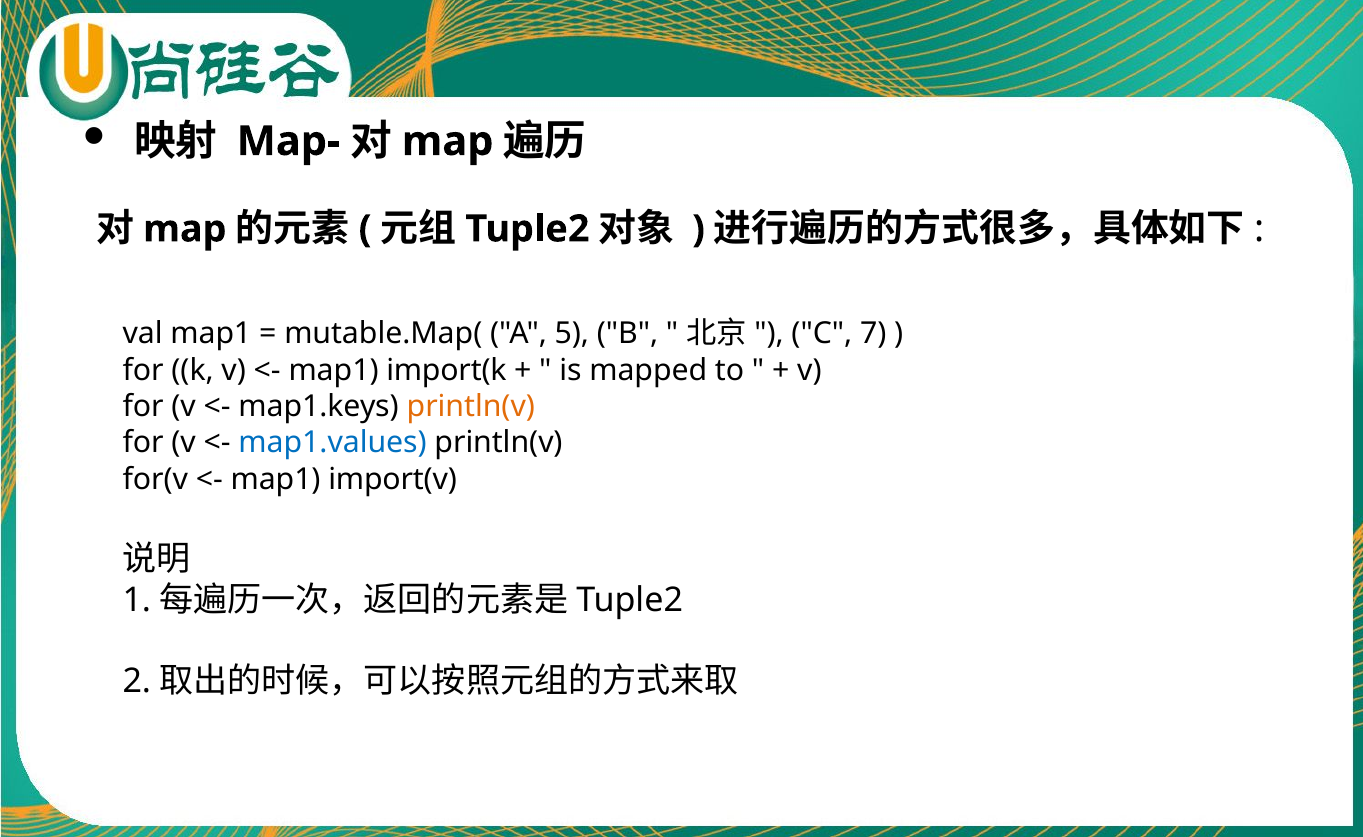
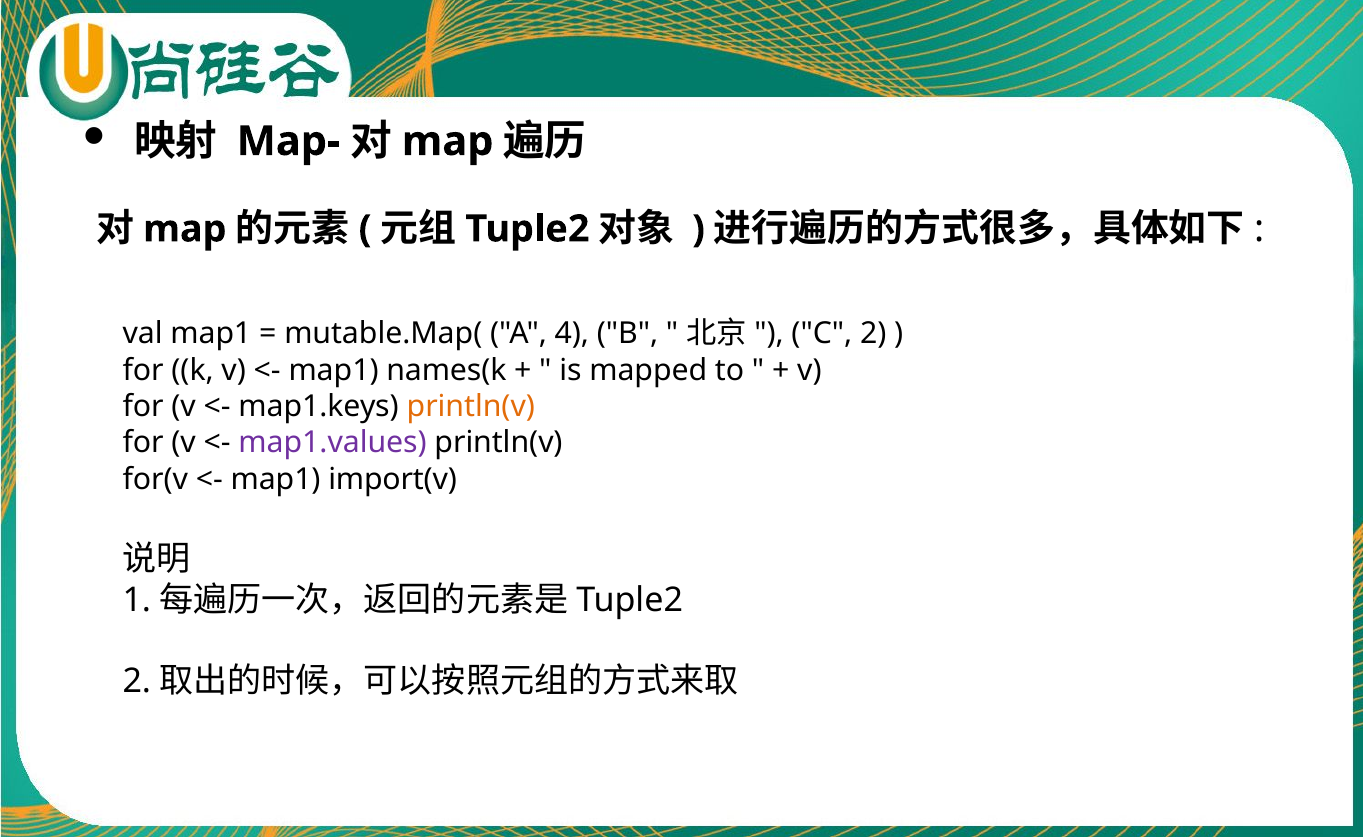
5: 5 -> 4
7: 7 -> 2
import(k: import(k -> names(k
map1.values colour: blue -> purple
